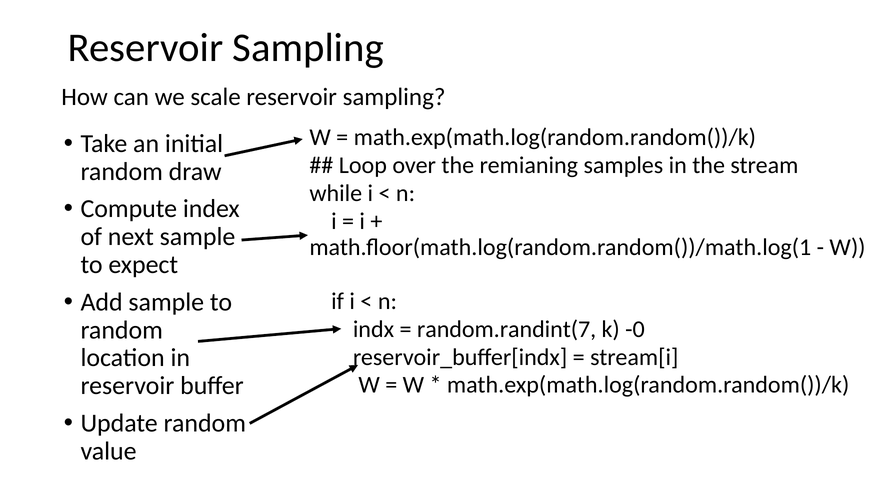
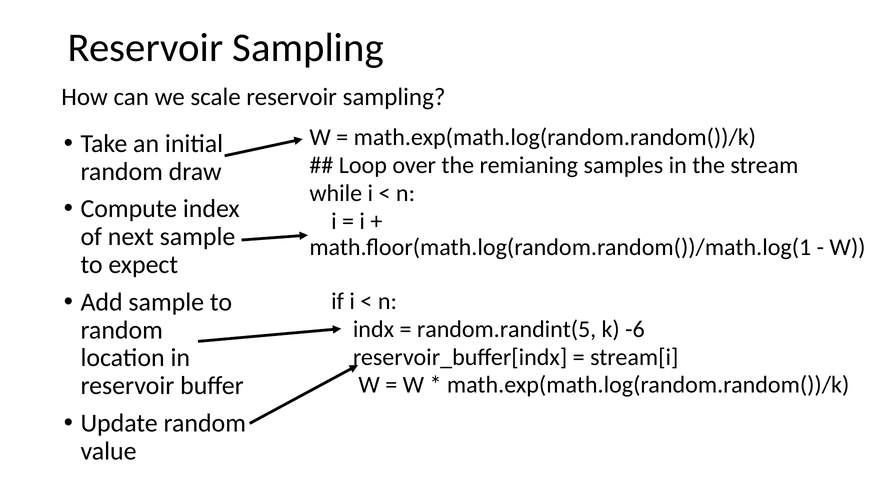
random.randint(7: random.randint(7 -> random.randint(5
-0: -0 -> -6
